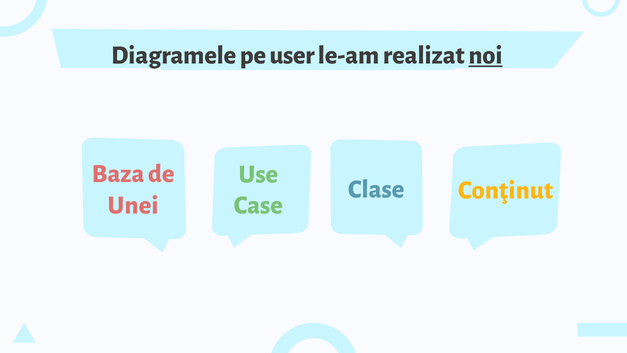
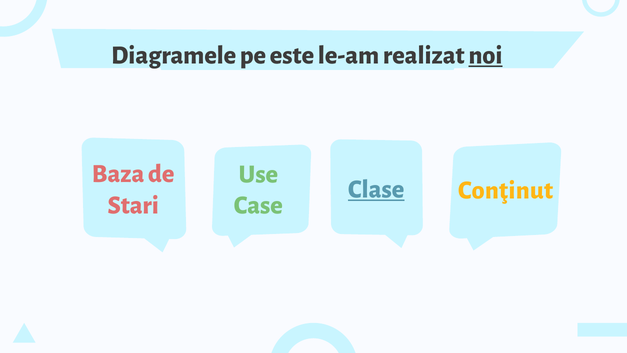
user: user -> este
Clase underline: none -> present
Unei: Unei -> Stari
